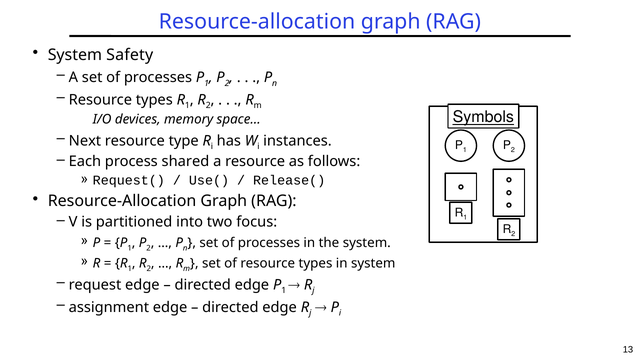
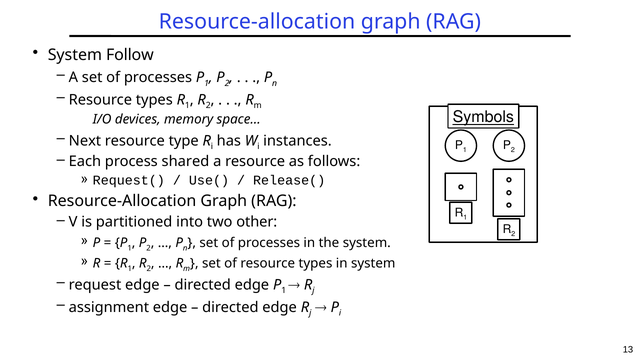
Safety: Safety -> Follow
focus: focus -> other
